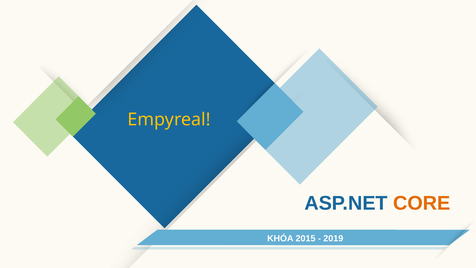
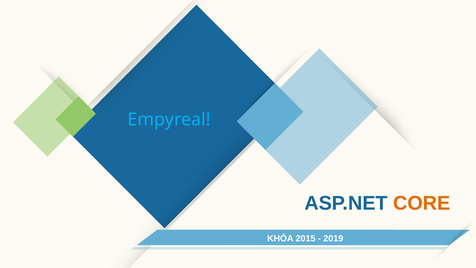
Empyreal colour: yellow -> light blue
